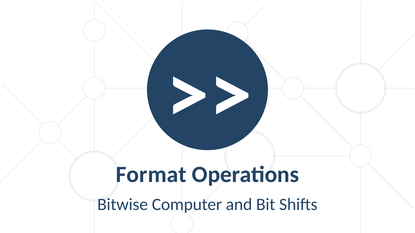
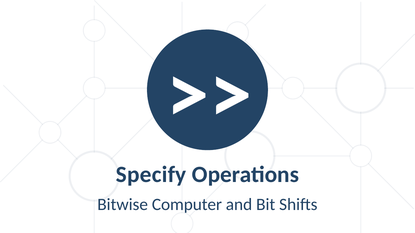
Format: Format -> Specify
